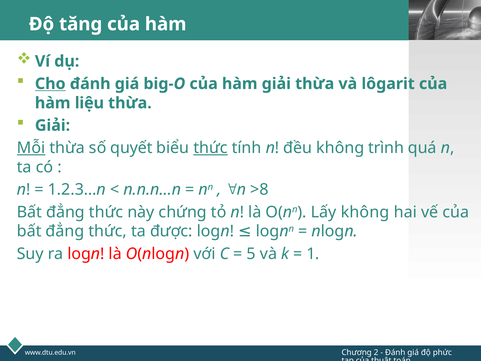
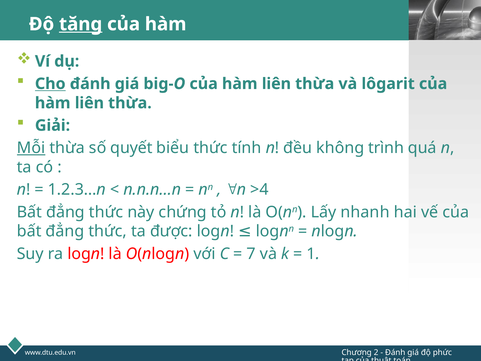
tăng underline: none -> present
big-O của hàm giải: giải -> liên
liệu at (89, 103): liệu -> liên
thức at (210, 148) underline: present -> none
>8: >8 -> >4
Lấy không: không -> nhanh
5: 5 -> 7
